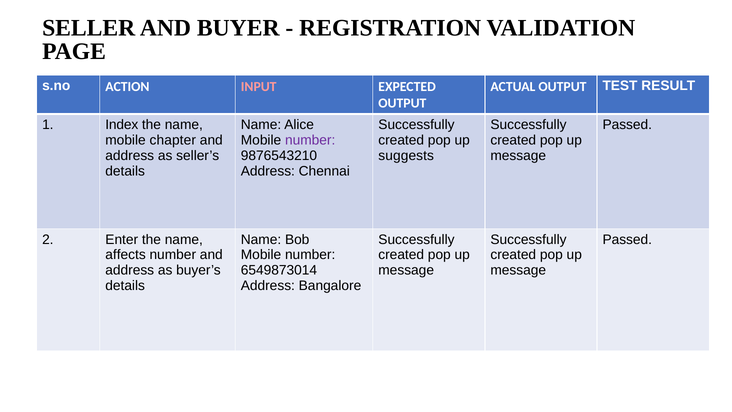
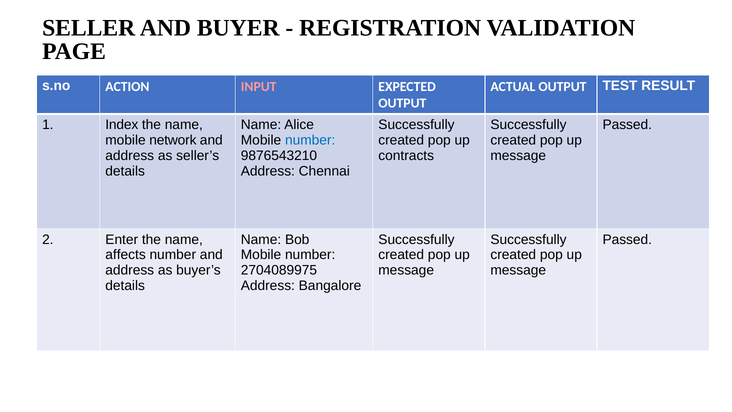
chapter: chapter -> network
number at (310, 140) colour: purple -> blue
suggests: suggests -> contracts
6549873014: 6549873014 -> 2704089975
